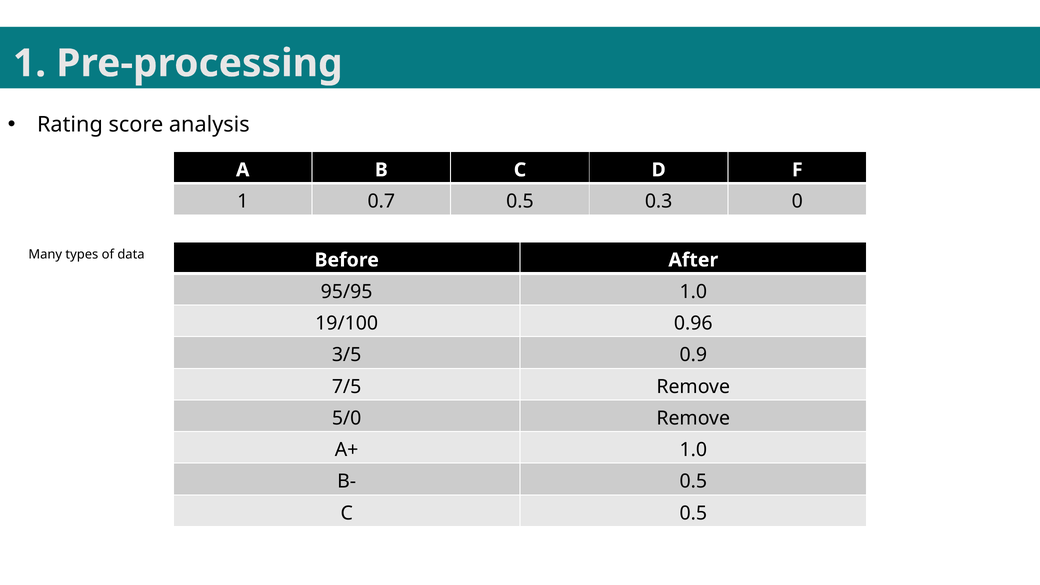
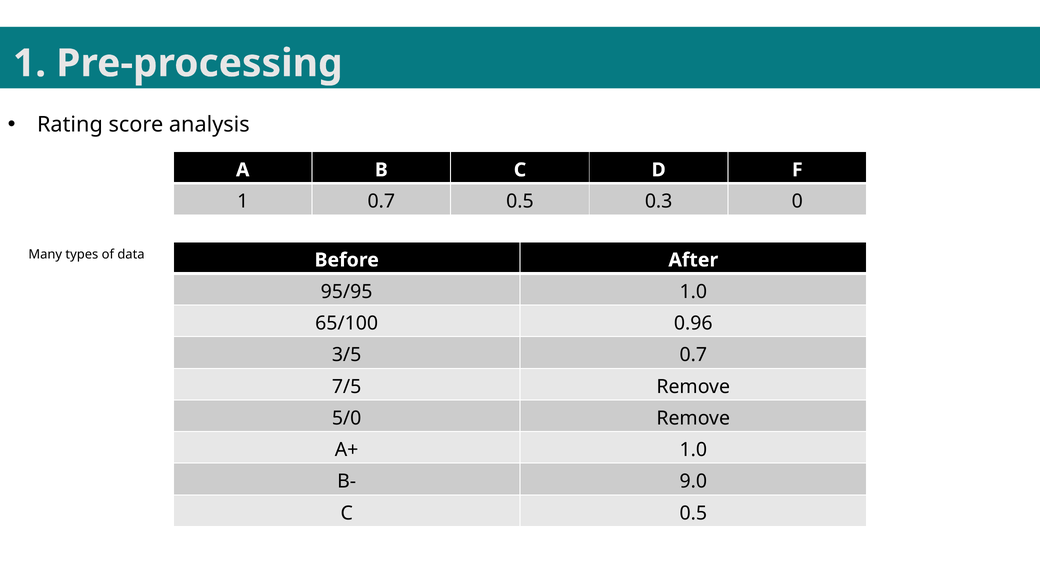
19/100: 19/100 -> 65/100
3/5 0.9: 0.9 -> 0.7
B- 0.5: 0.5 -> 9.0
